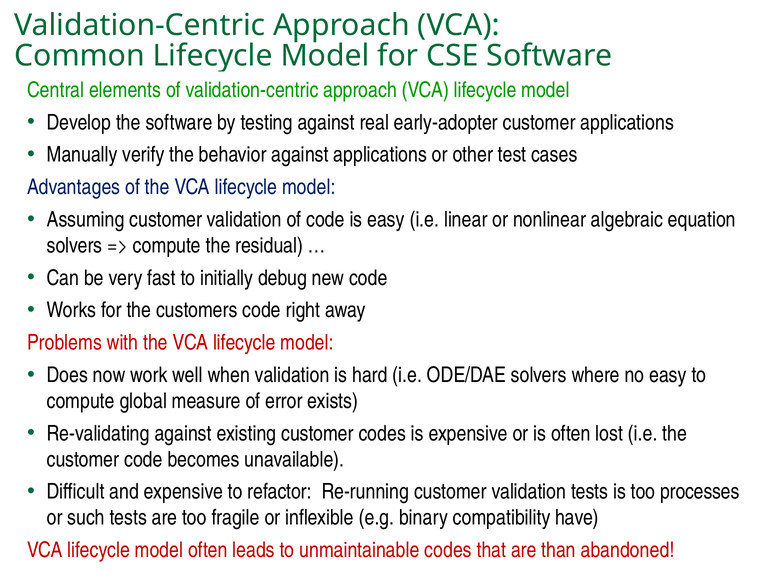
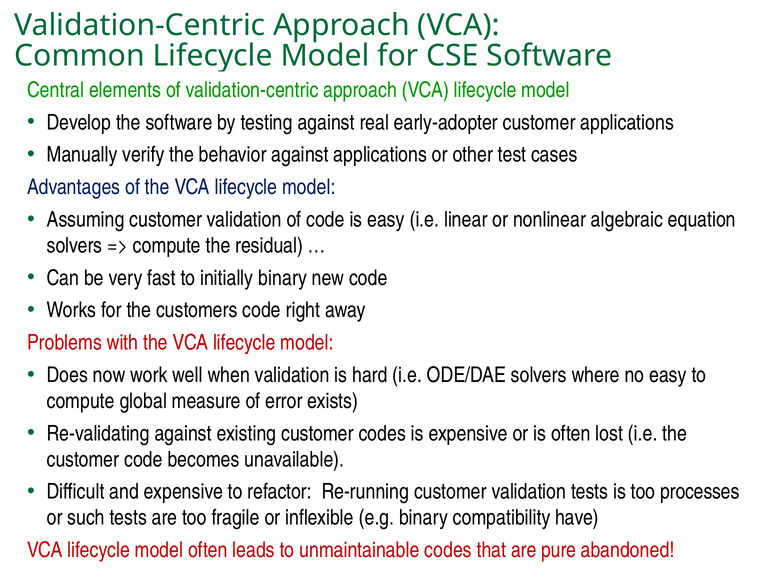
initially debug: debug -> binary
than: than -> pure
